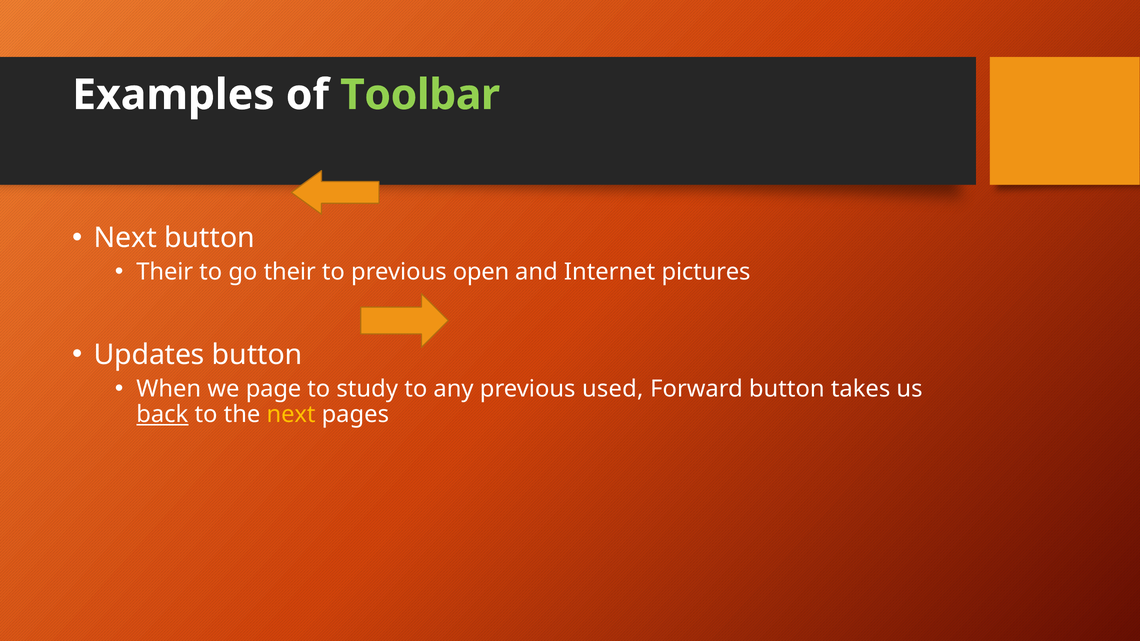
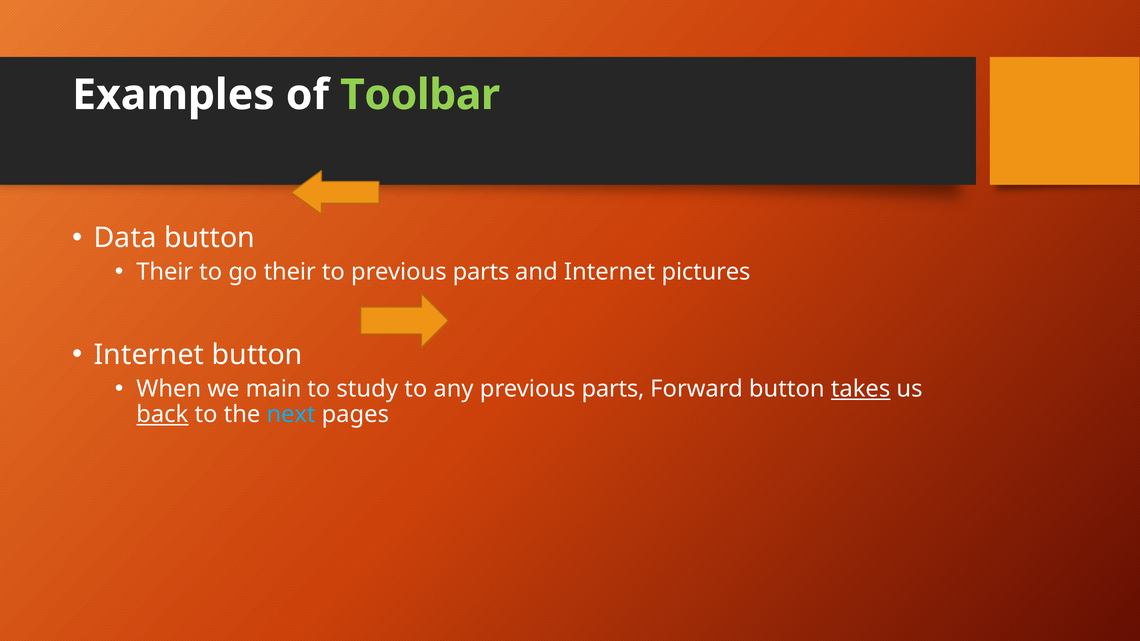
Next at (125, 238): Next -> Data
to previous open: open -> parts
Updates at (149, 355): Updates -> Internet
page: page -> main
any previous used: used -> parts
takes underline: none -> present
next at (291, 415) colour: yellow -> light blue
